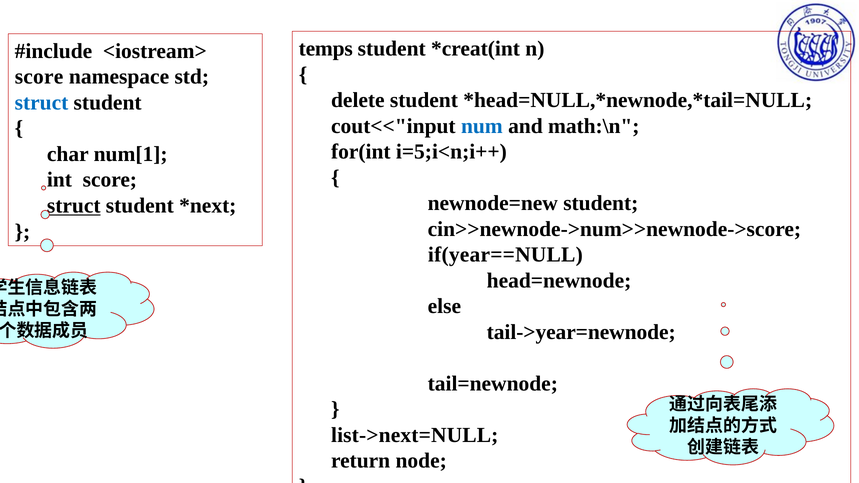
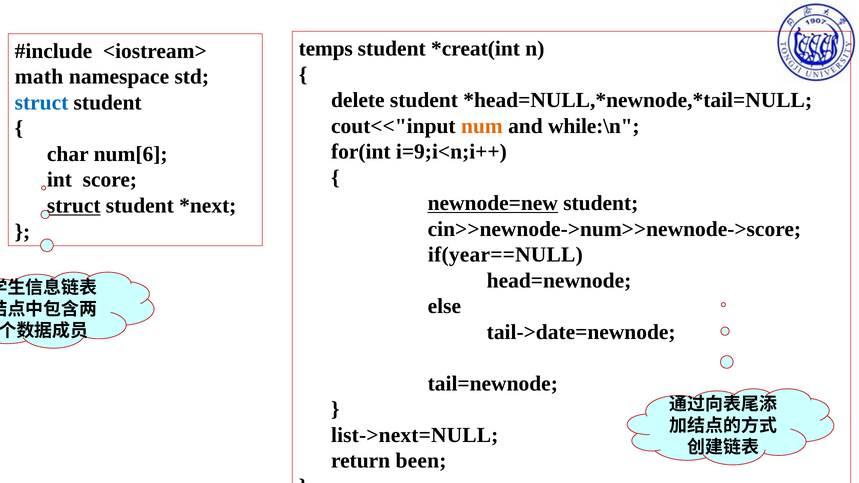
score at (39, 77): score -> math
num colour: blue -> orange
math:\n: math:\n -> while:\n
i=5;i<n;i++: i=5;i<n;i++ -> i=9;i<n;i++
num[1: num[1 -> num[6
newnode=new underline: none -> present
tail->year=newnode: tail->year=newnode -> tail->date=newnode
node: node -> been
